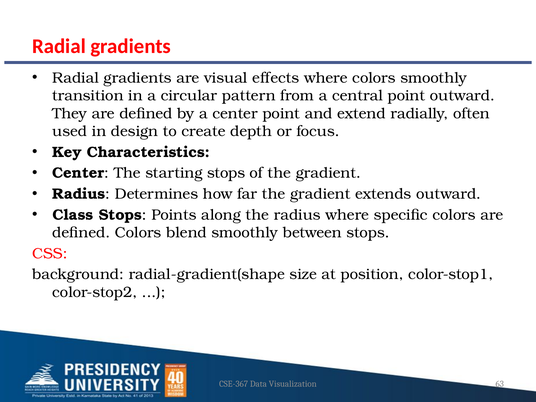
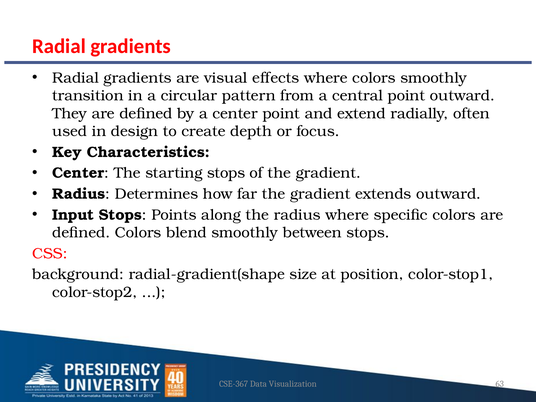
Class: Class -> Input
